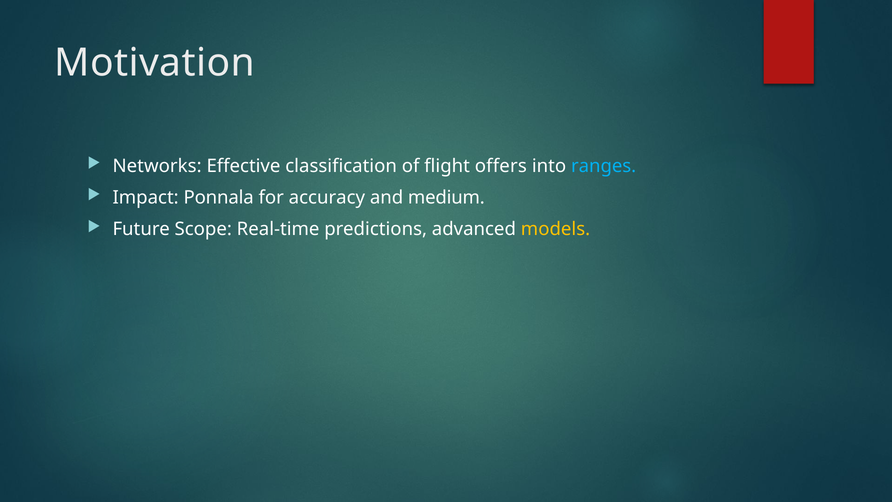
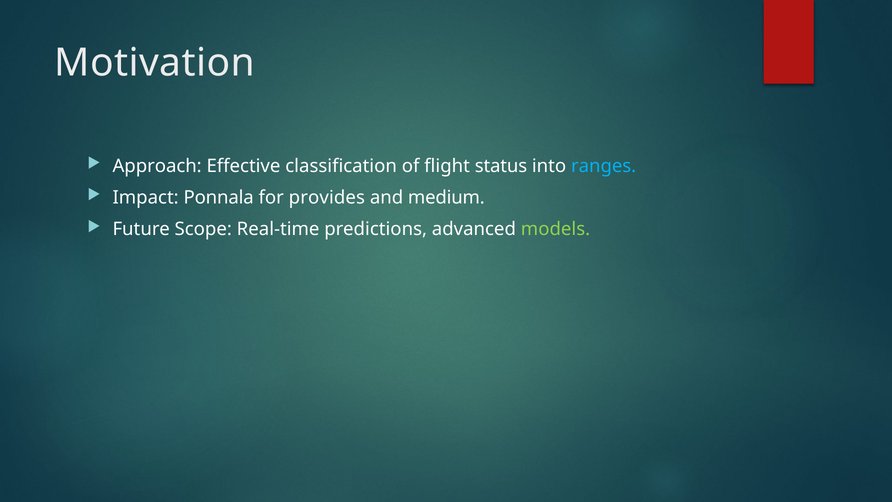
Networks: Networks -> Approach
offers: offers -> status
accuracy: accuracy -> provides
models colour: yellow -> light green
